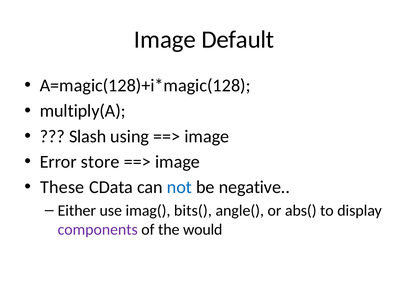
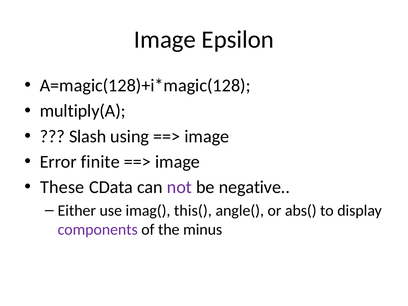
Default: Default -> Epsilon
store: store -> finite
not colour: blue -> purple
bits(: bits( -> this(
would: would -> minus
